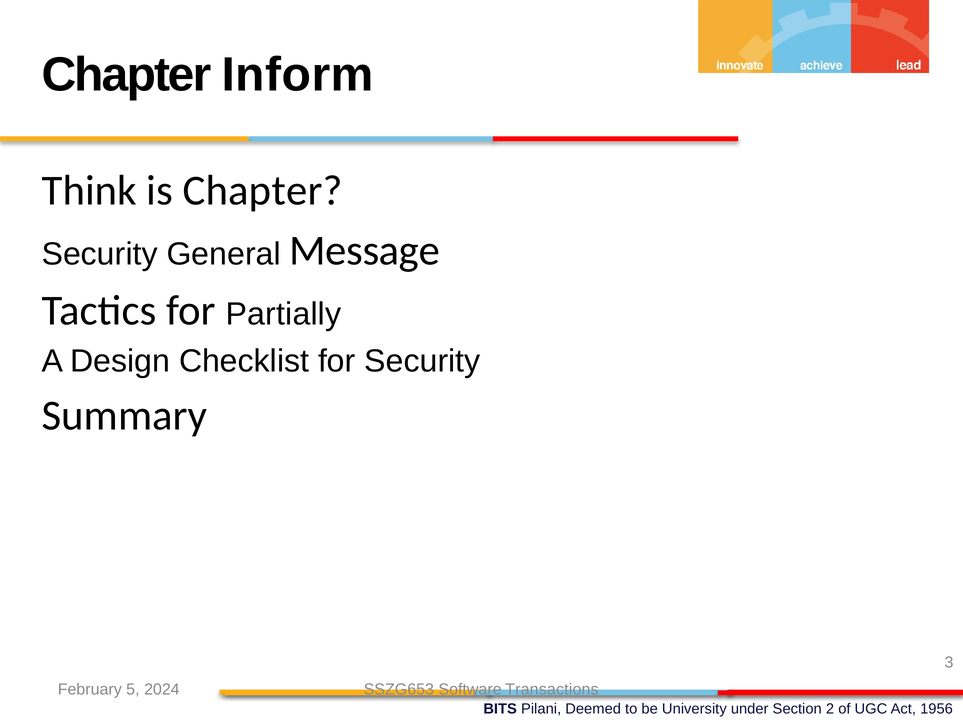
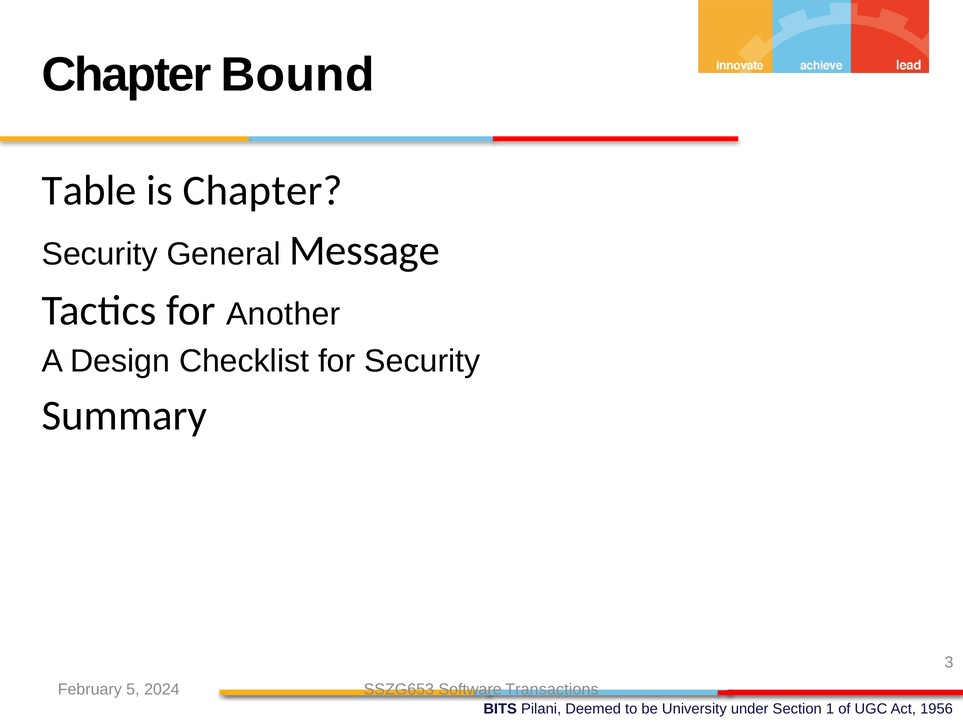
Inform: Inform -> Bound
Think: Think -> Table
Partially: Partially -> Another
2: 2 -> 1
